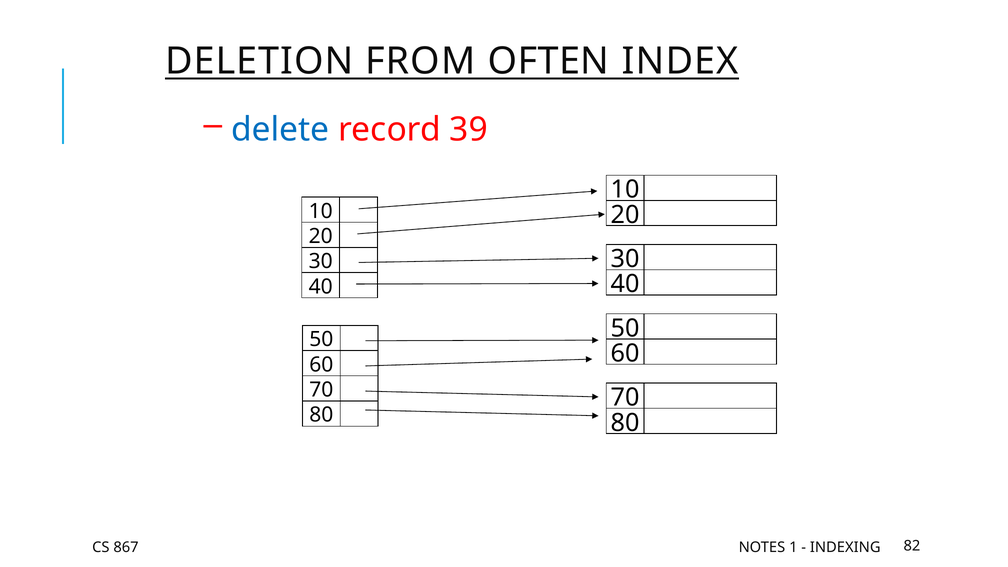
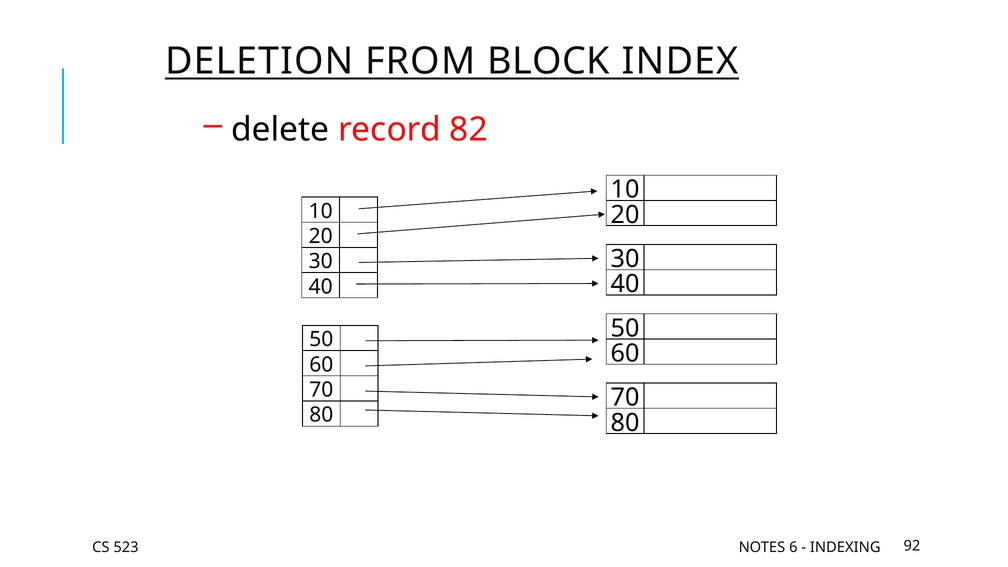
OFTEN: OFTEN -> BLOCK
delete colour: blue -> black
39: 39 -> 82
867: 867 -> 523
1: 1 -> 6
82: 82 -> 92
